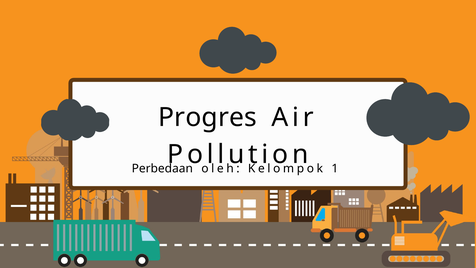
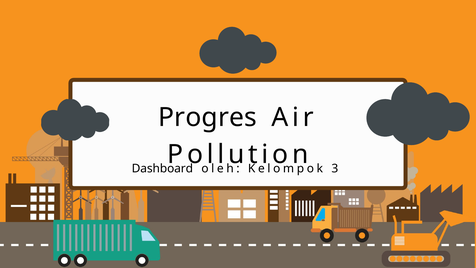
Perbedaan: Perbedaan -> Dashboard
1: 1 -> 3
